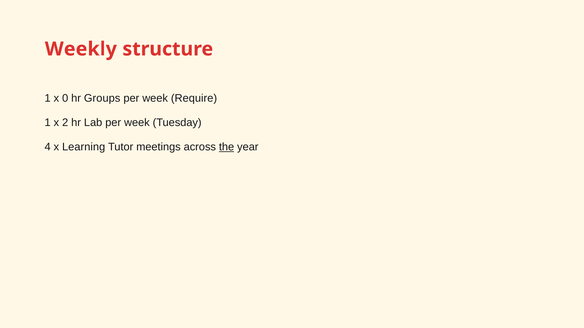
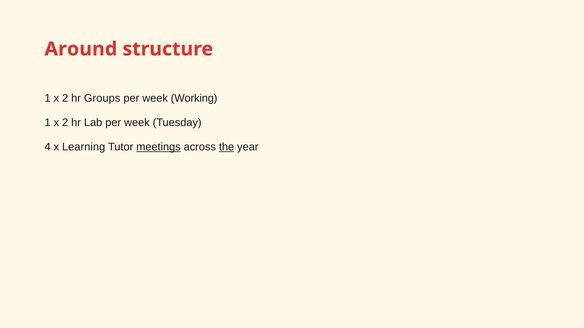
Weekly: Weekly -> Around
0 at (65, 98): 0 -> 2
Require: Require -> Working
meetings underline: none -> present
